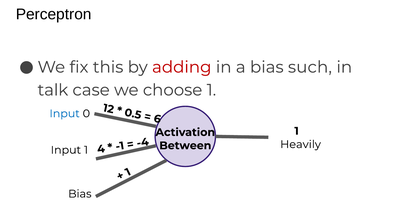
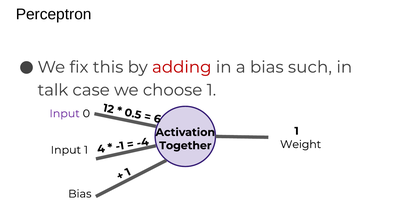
Input at (65, 114) colour: blue -> purple
Heavily: Heavily -> Weight
Between: Between -> Together
